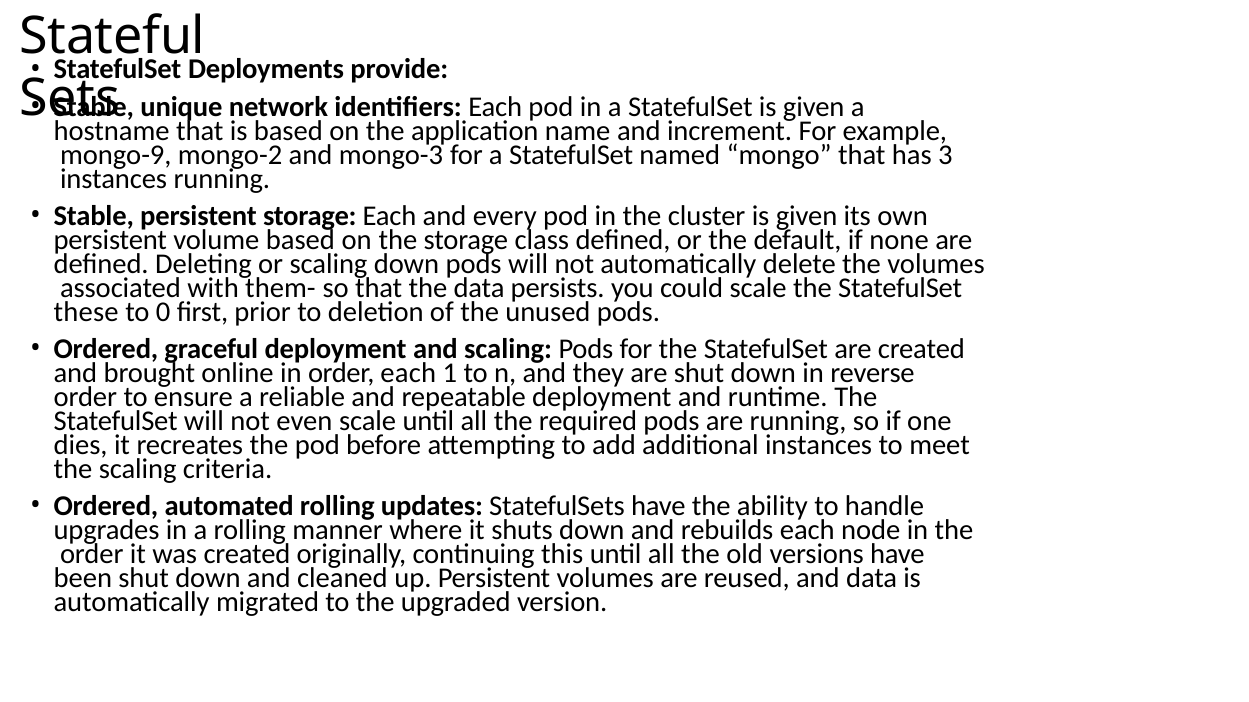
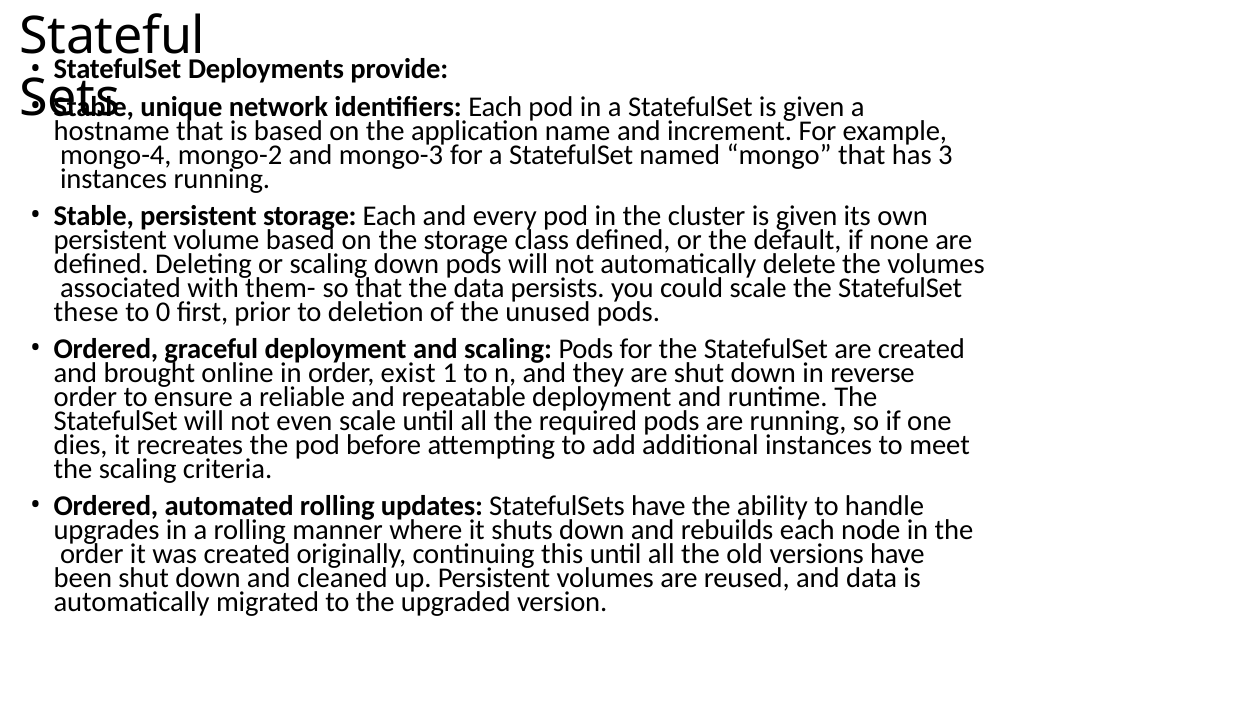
mongo-9: mongo-9 -> mongo-4
order each: each -> exist
